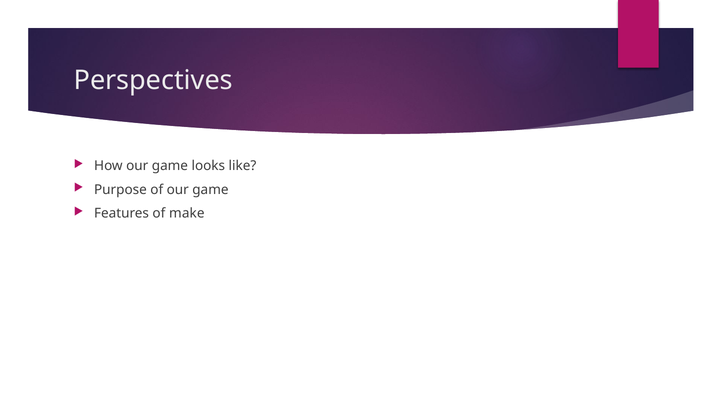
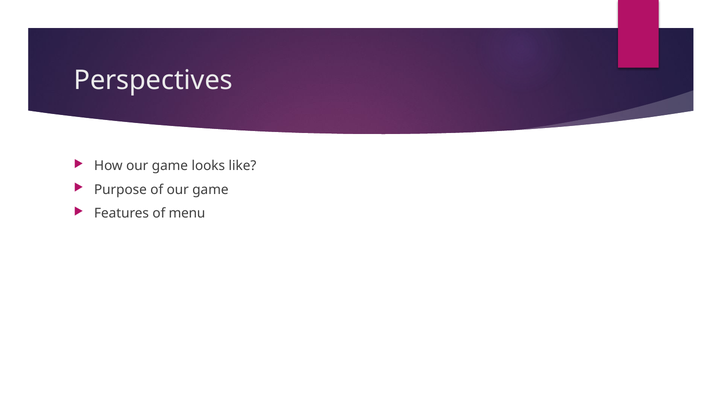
make: make -> menu
